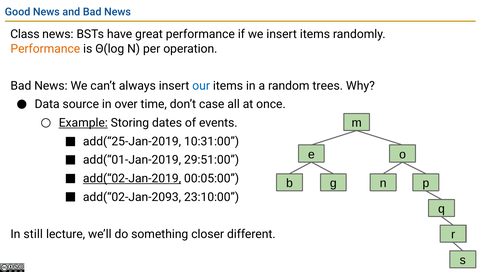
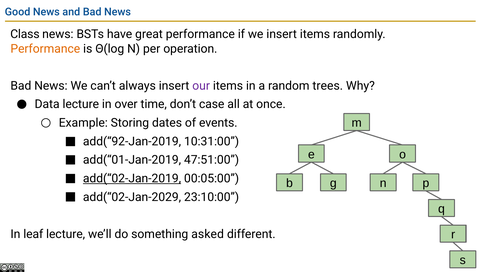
our colour: blue -> purple
Data source: source -> lecture
Example underline: present -> none
add(“25-Jan-2019: add(“25-Jan-2019 -> add(“92-Jan-2019
29:51:00: 29:51:00 -> 47:51:00
add(“02-Jan-2093: add(“02-Jan-2093 -> add(“02-Jan-2029
still: still -> leaf
closer: closer -> asked
